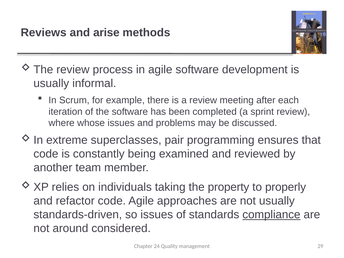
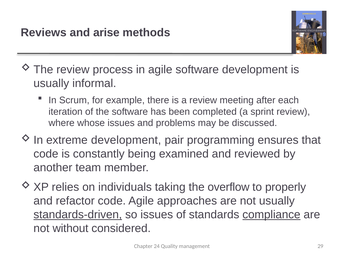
extreme superclasses: superclasses -> development
property: property -> overflow
standards-driven underline: none -> present
around: around -> without
